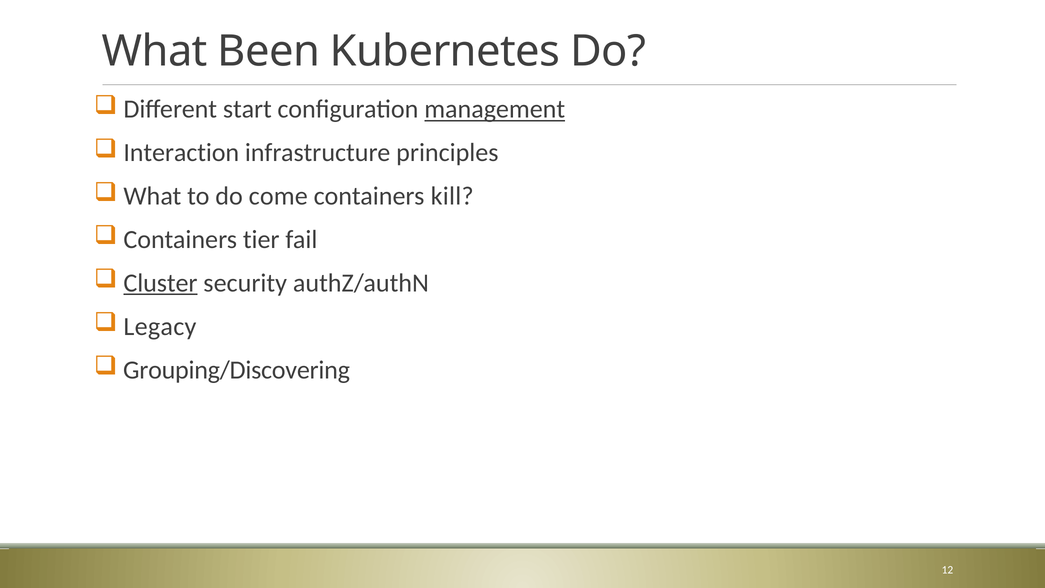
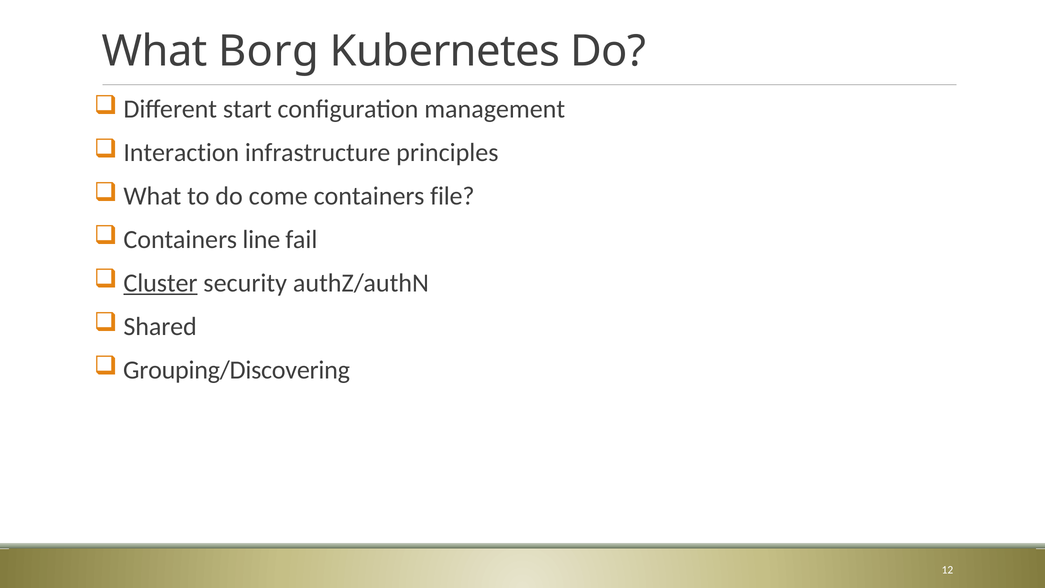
Been: Been -> Borg
management underline: present -> none
kill: kill -> file
tier: tier -> line
Legacy: Legacy -> Shared
